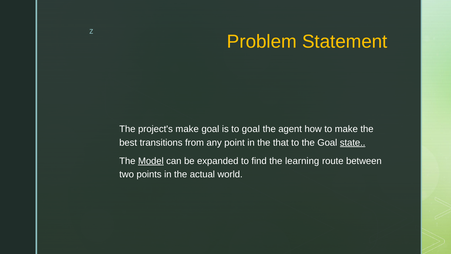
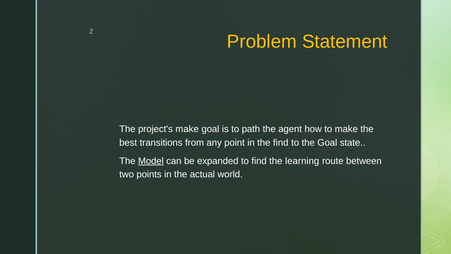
to goal: goal -> path
the that: that -> find
state underline: present -> none
